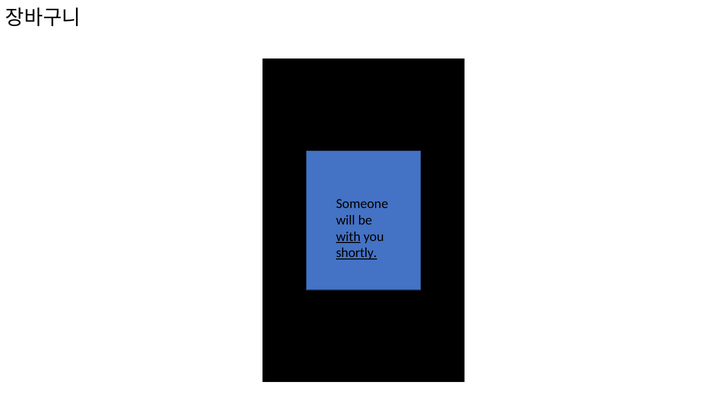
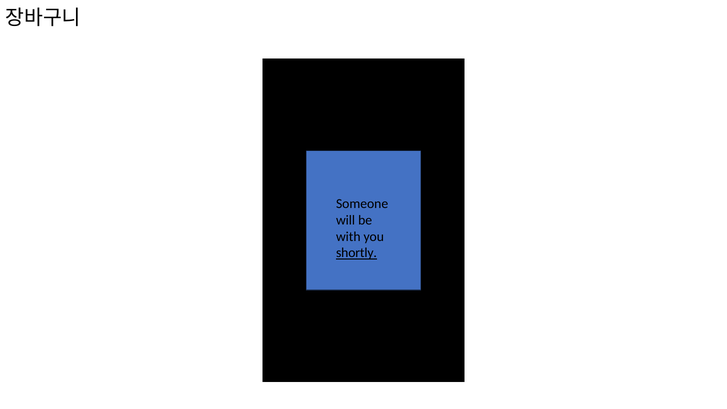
with underline: present -> none
